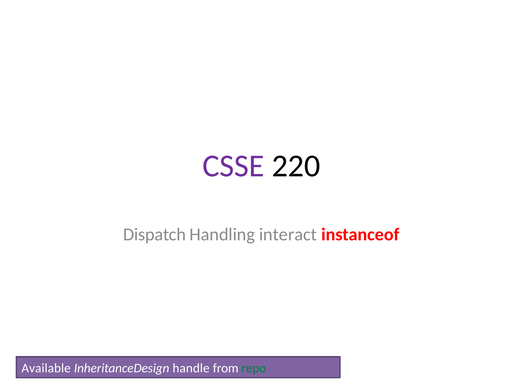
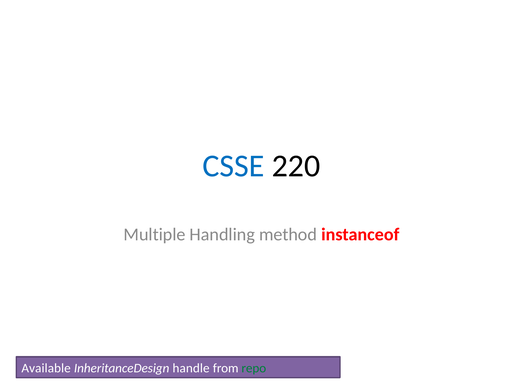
CSSE colour: purple -> blue
Dispatch: Dispatch -> Multiple
interact: interact -> method
